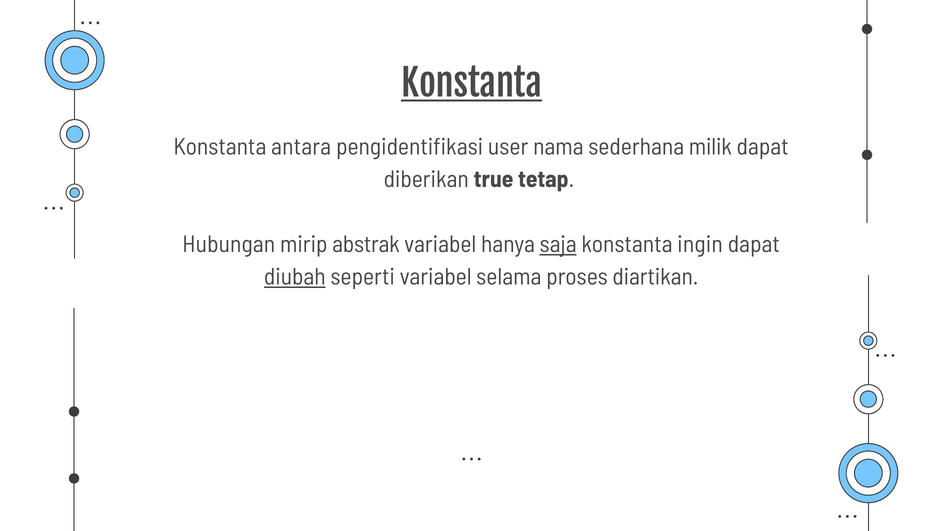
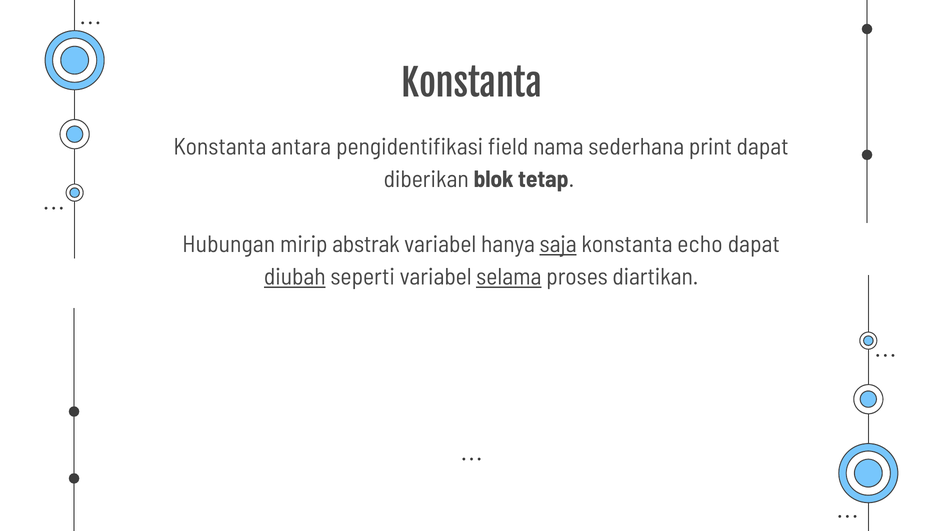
Konstanta at (472, 85) underline: present -> none
user: user -> field
milik: milik -> print
true: true -> blok
ingin: ingin -> echo
selama underline: none -> present
